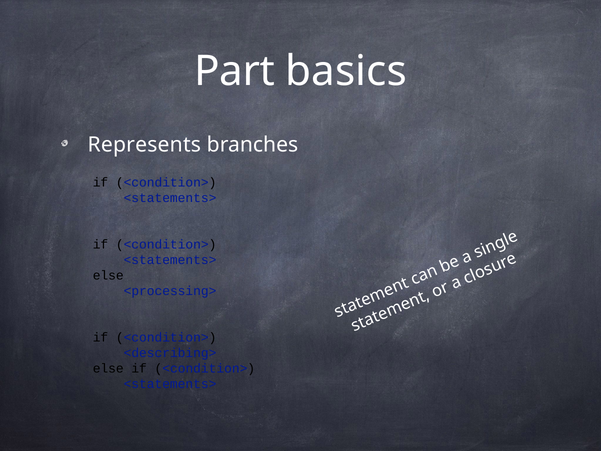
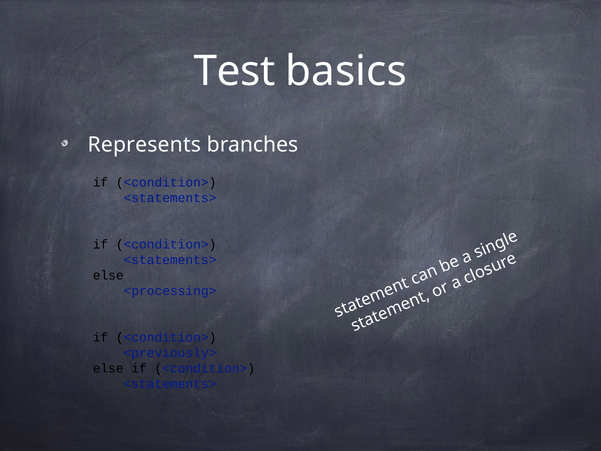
Part: Part -> Test
<describing>: <describing> -> <previously>
